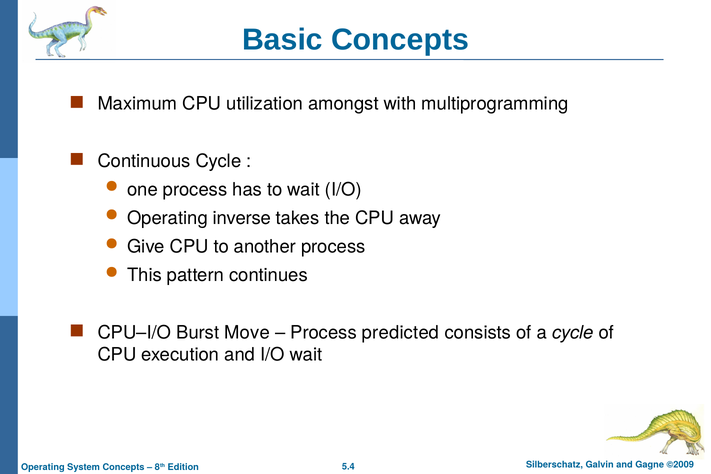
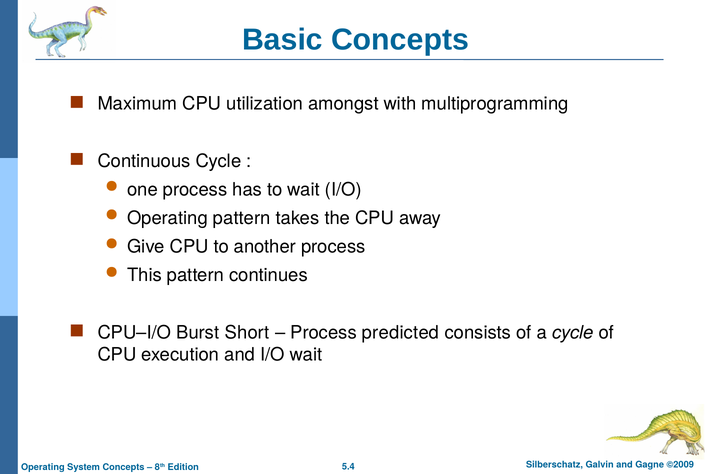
Operating inverse: inverse -> pattern
Move: Move -> Short
